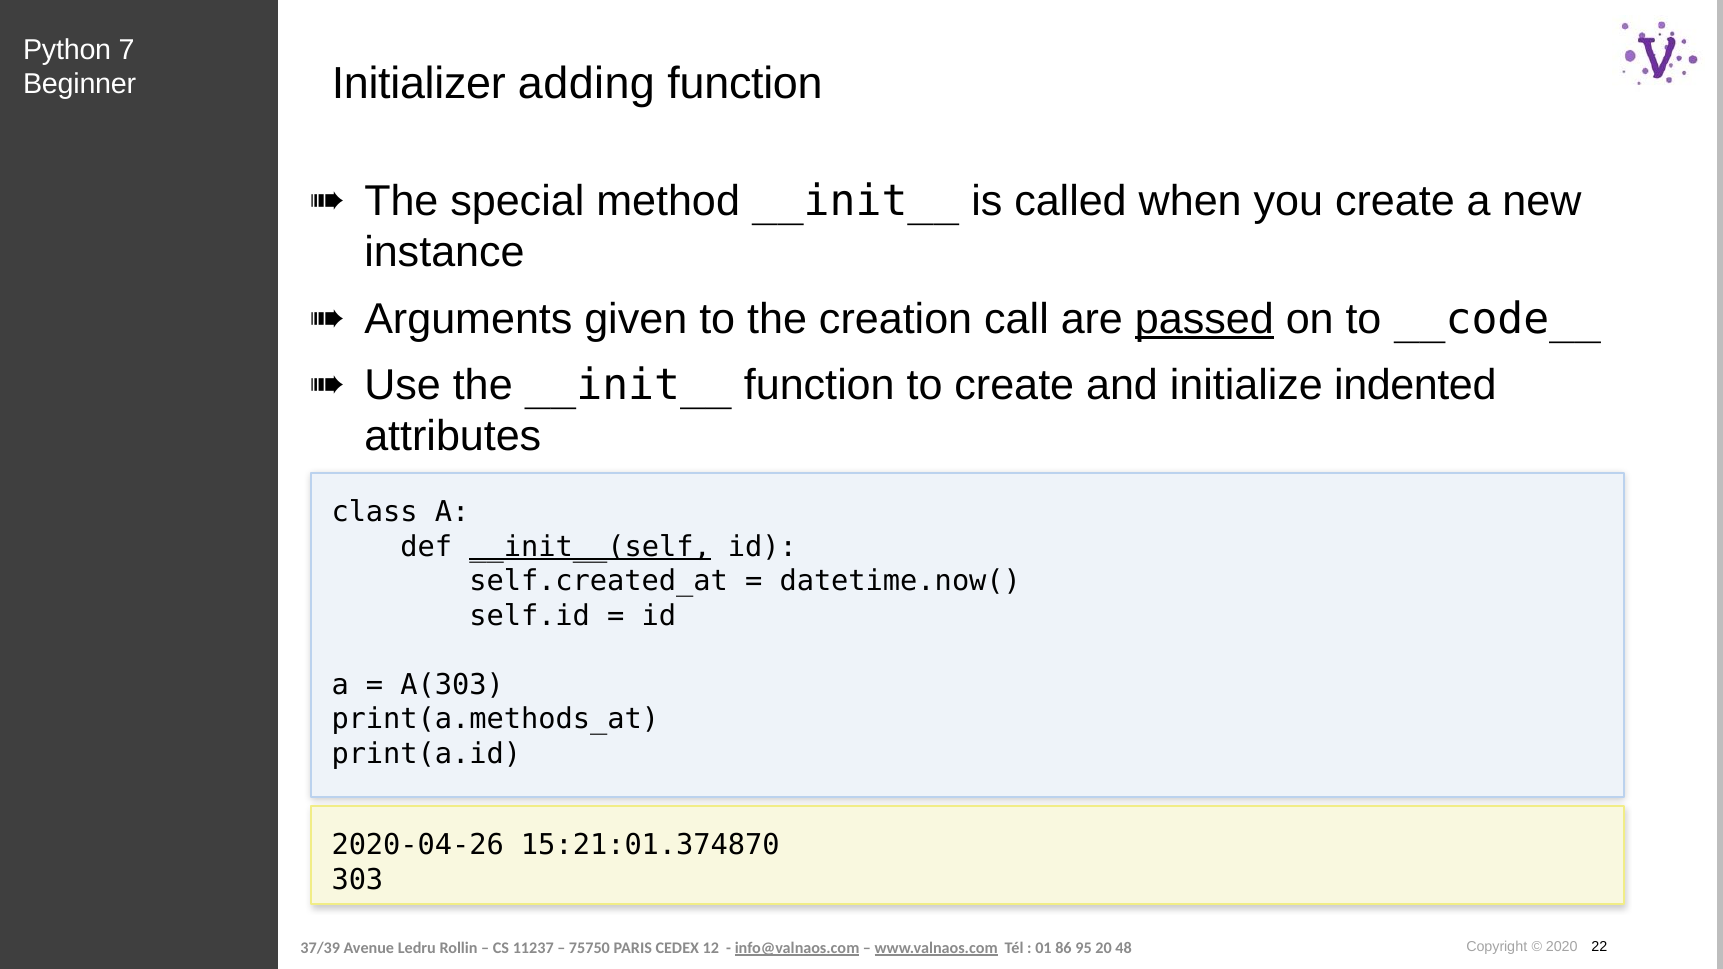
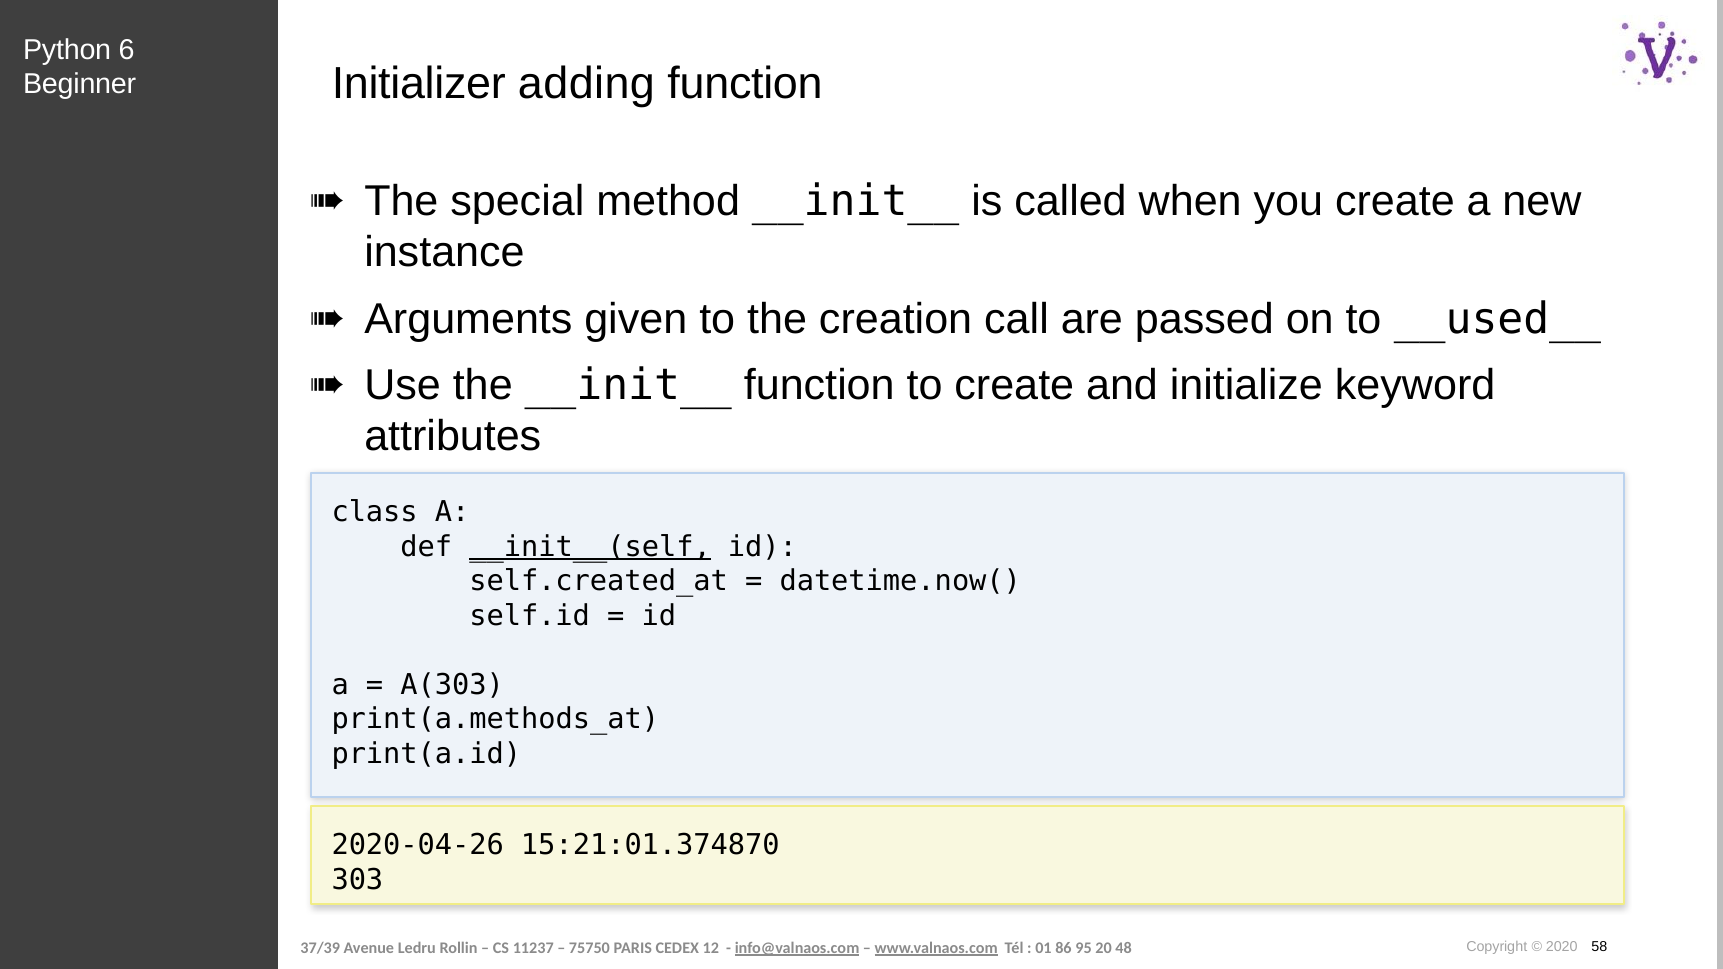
7: 7 -> 6
passed underline: present -> none
__code__: __code__ -> __used__
indented: indented -> keyword
22: 22 -> 58
